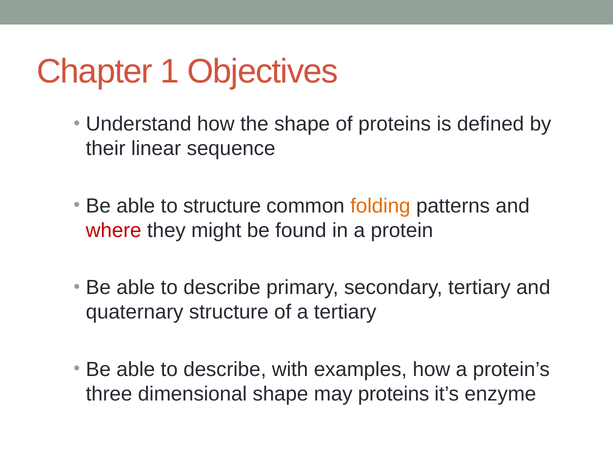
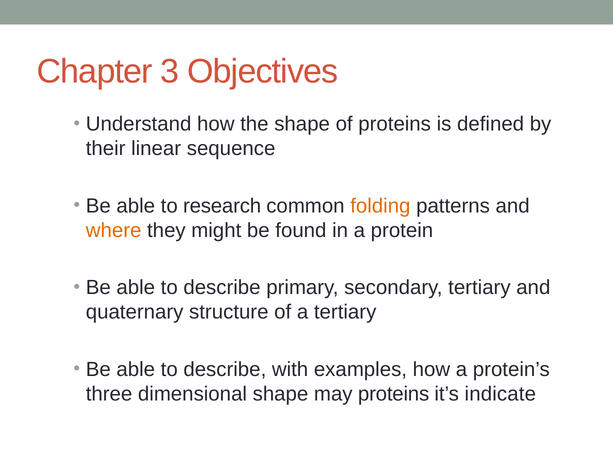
1: 1 -> 3
to structure: structure -> research
where colour: red -> orange
enzyme: enzyme -> indicate
